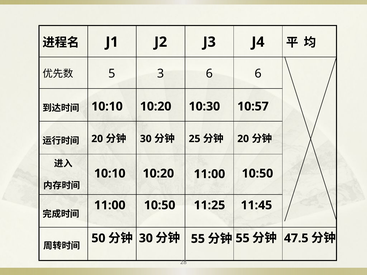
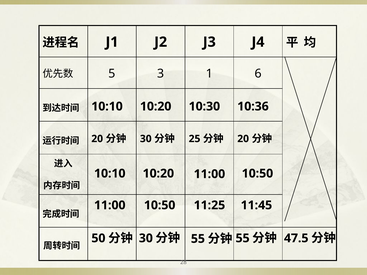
3 6: 6 -> 1
10:57: 10:57 -> 10:36
